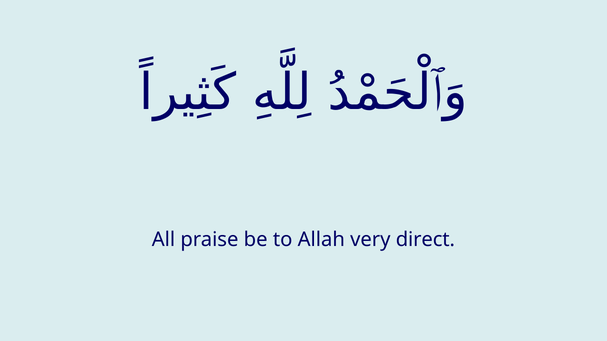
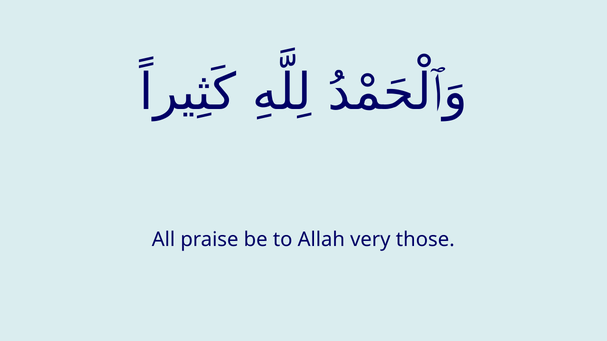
direct: direct -> those
